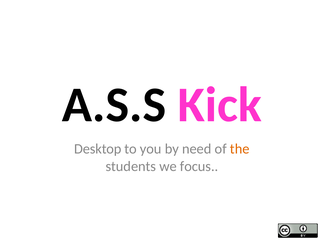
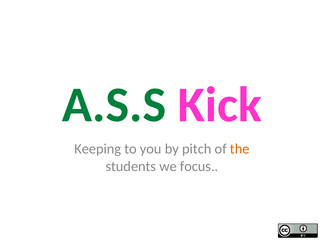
A.S.S colour: black -> green
Desktop: Desktop -> Keeping
need: need -> pitch
